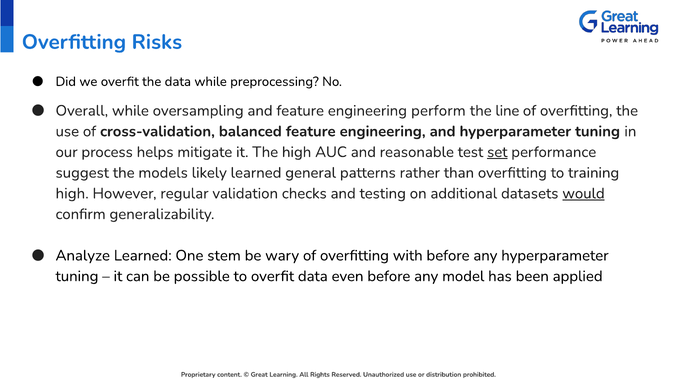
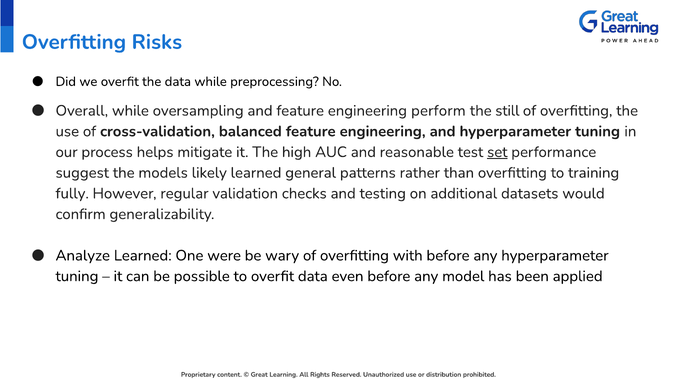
line: line -> still
high at (72, 194): high -> fully
would underline: present -> none
stem: stem -> were
